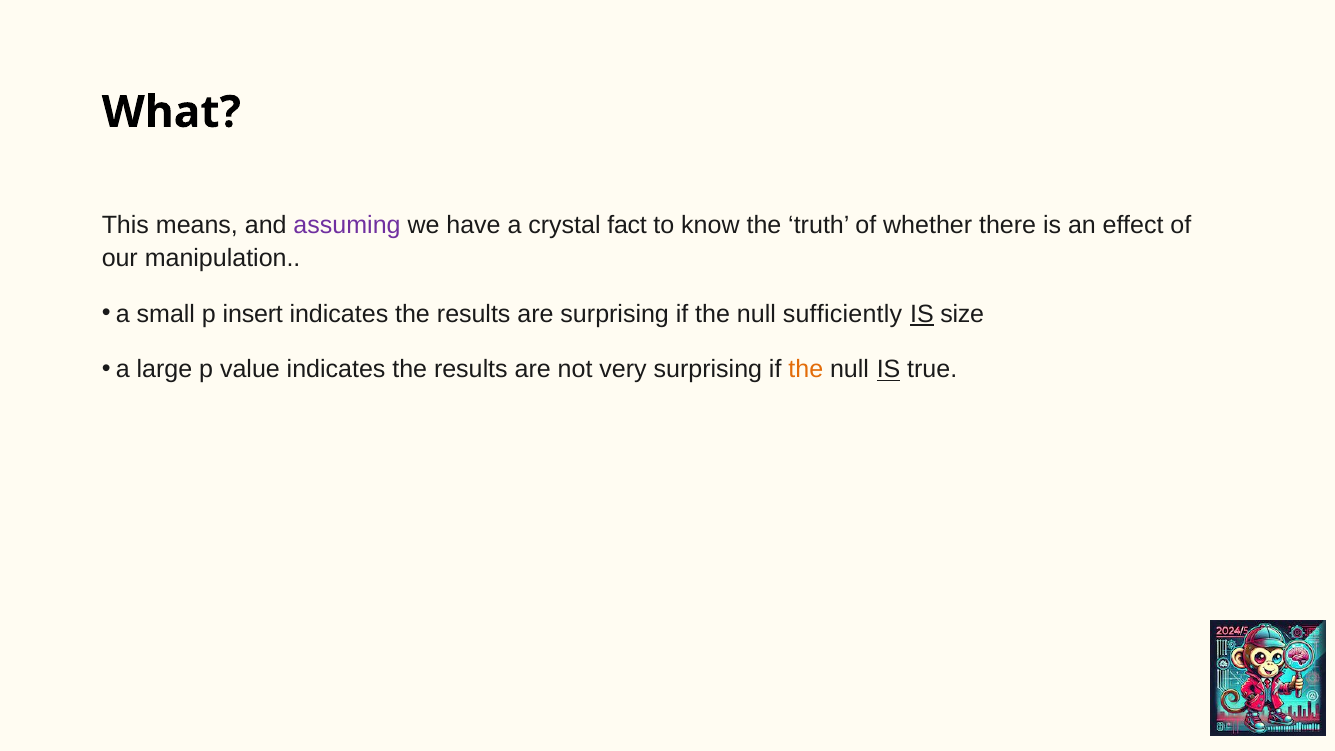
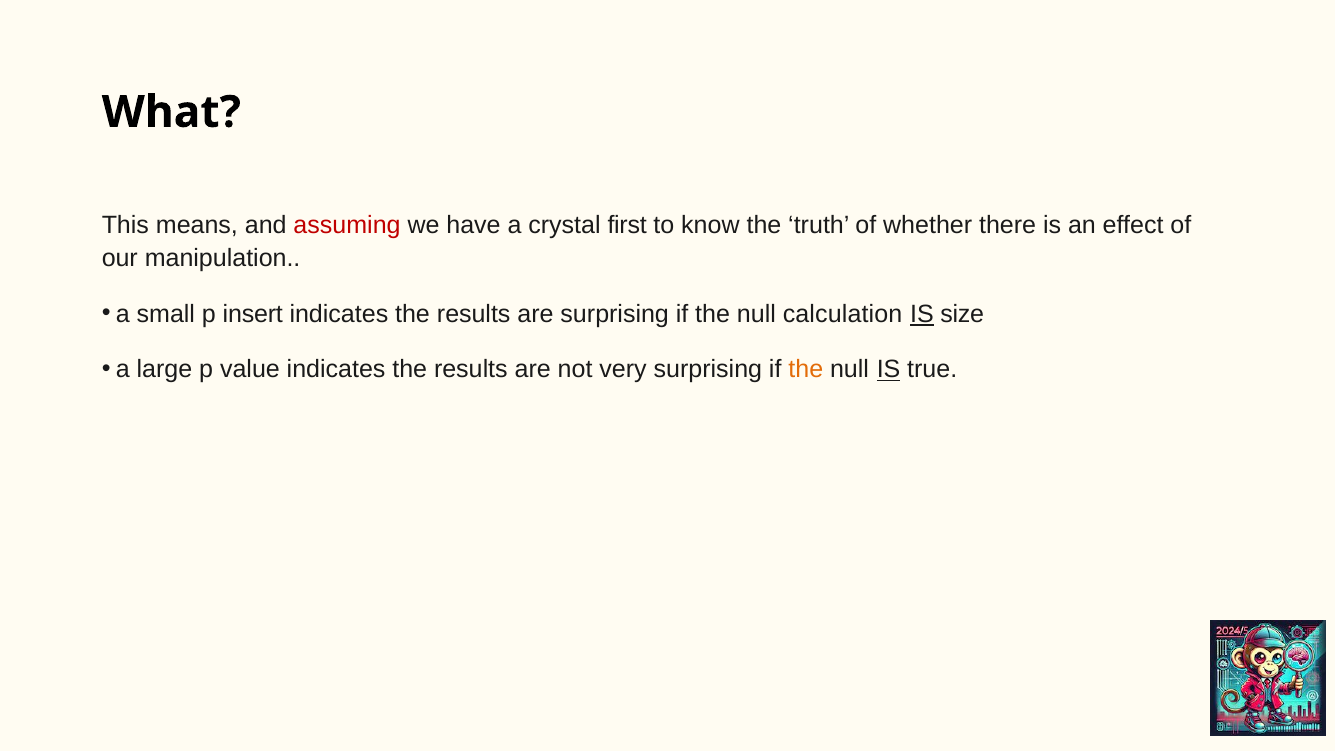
assuming colour: purple -> red
fact: fact -> first
sufficiently: sufficiently -> calculation
